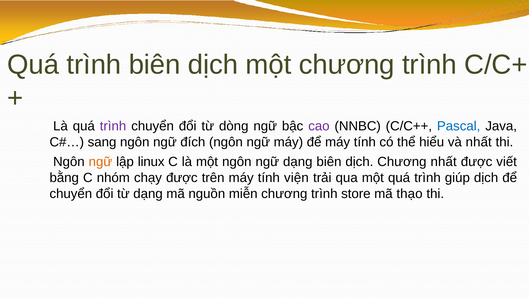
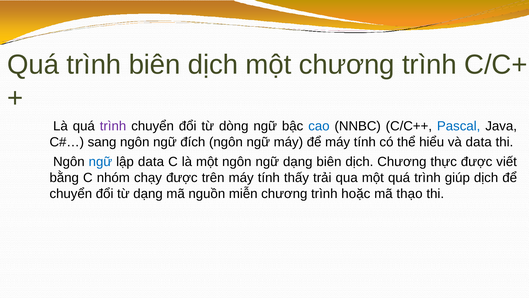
cao colour: purple -> blue
và nhất: nhất -> data
ngữ at (100, 162) colour: orange -> blue
lập linux: linux -> data
Chương nhất: nhất -> thực
viện: viện -> thấy
store: store -> hoặc
